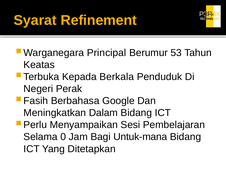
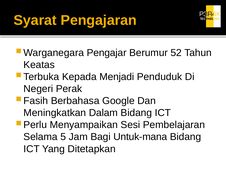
Refinement: Refinement -> Pengajaran
Principal: Principal -> Pengajar
53: 53 -> 52
Berkala: Berkala -> Menjadi
0: 0 -> 5
